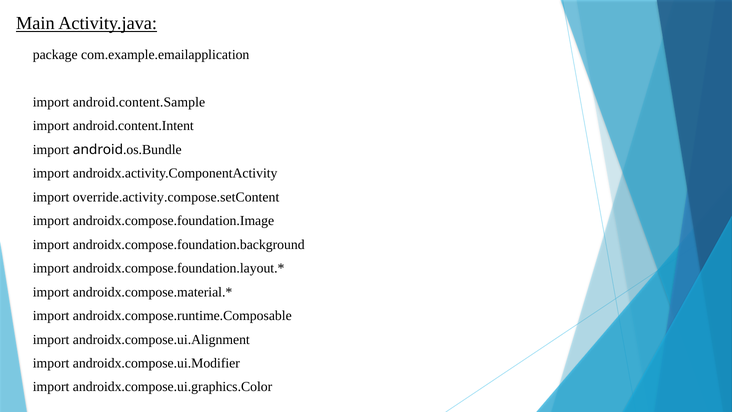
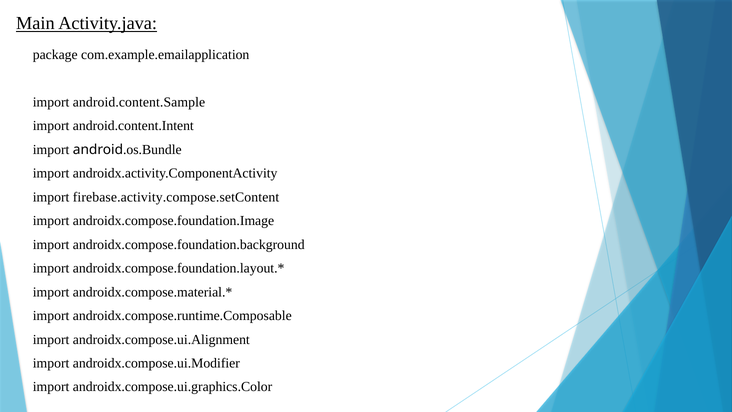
override.activity.compose.setContent: override.activity.compose.setContent -> firebase.activity.compose.setContent
